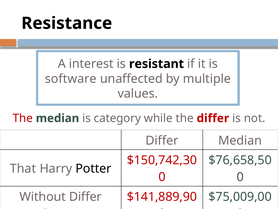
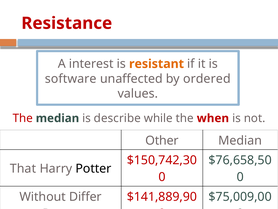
Resistance colour: black -> red
resistant colour: black -> orange
multiple: multiple -> ordered
category: category -> describe
the differ: differ -> when
Differ at (162, 140): Differ -> Other
